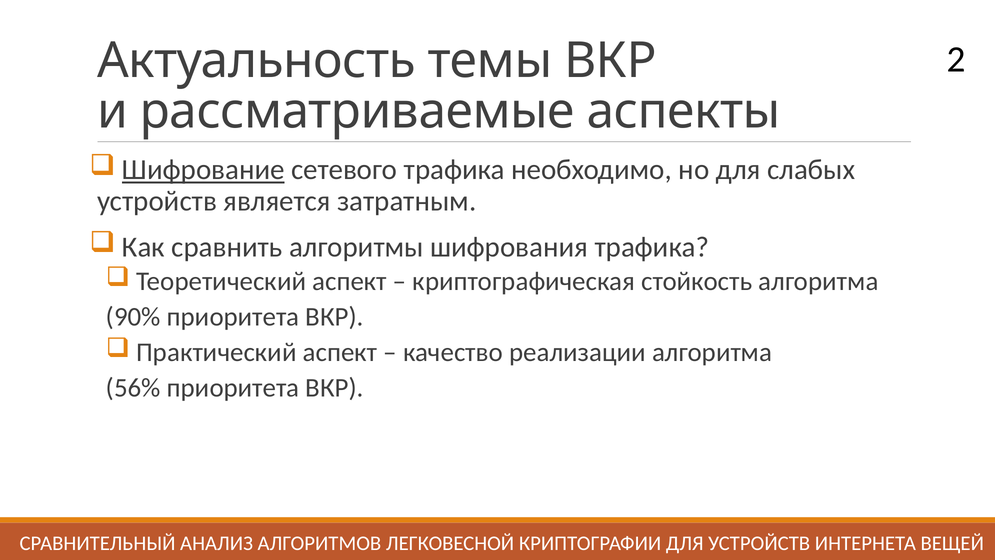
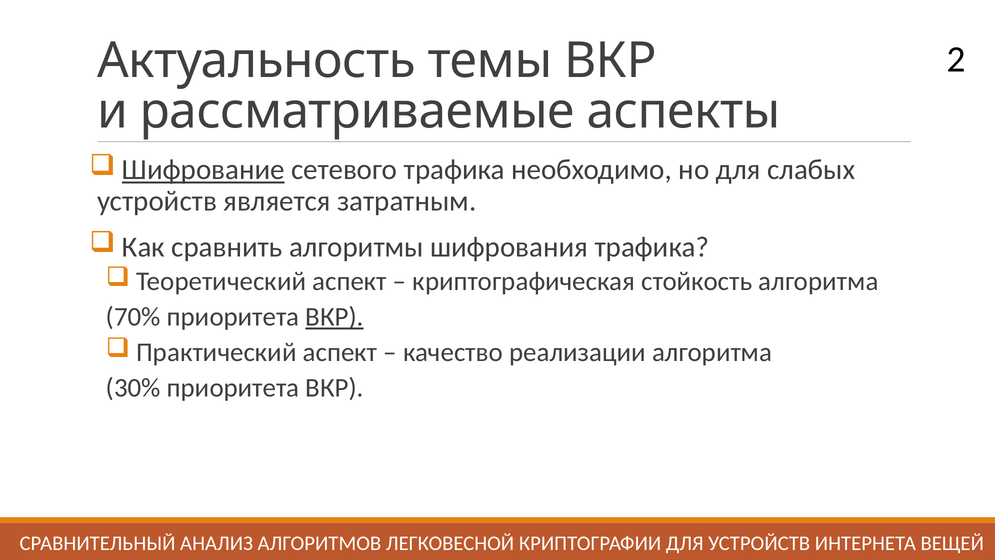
90%: 90% -> 70%
ВКР at (334, 317) underline: none -> present
56%: 56% -> 30%
